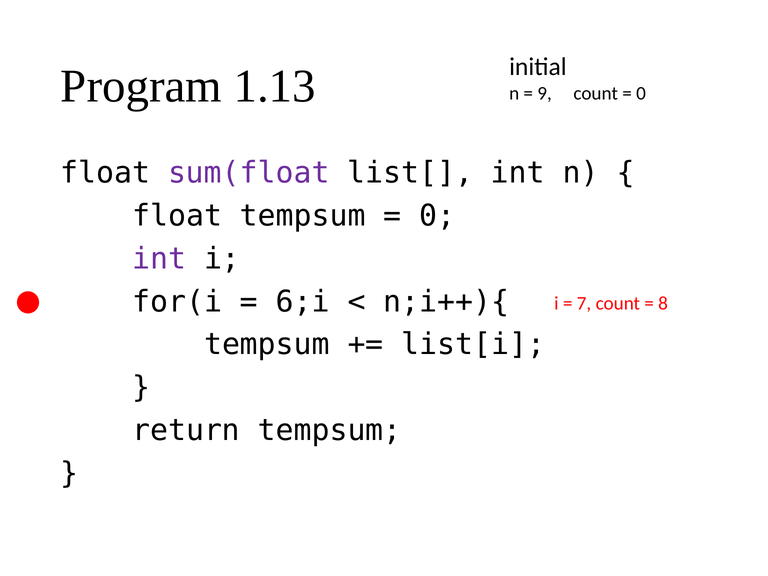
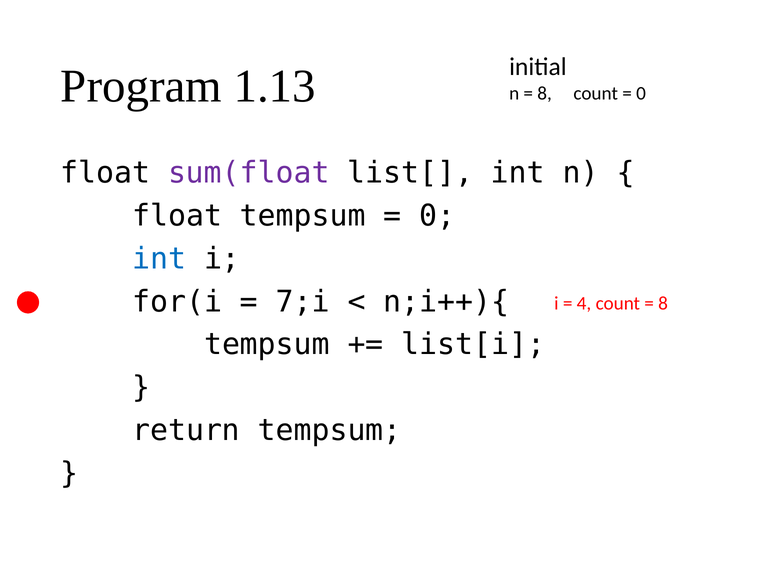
9 at (545, 93): 9 -> 8
int at (159, 259) colour: purple -> blue
6;i: 6;i -> 7;i
7: 7 -> 4
